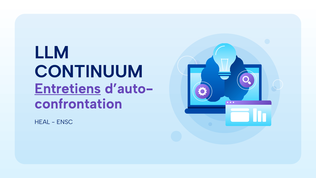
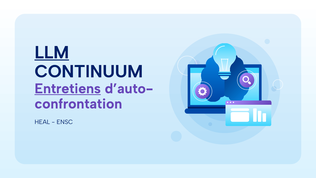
LLM underline: none -> present
